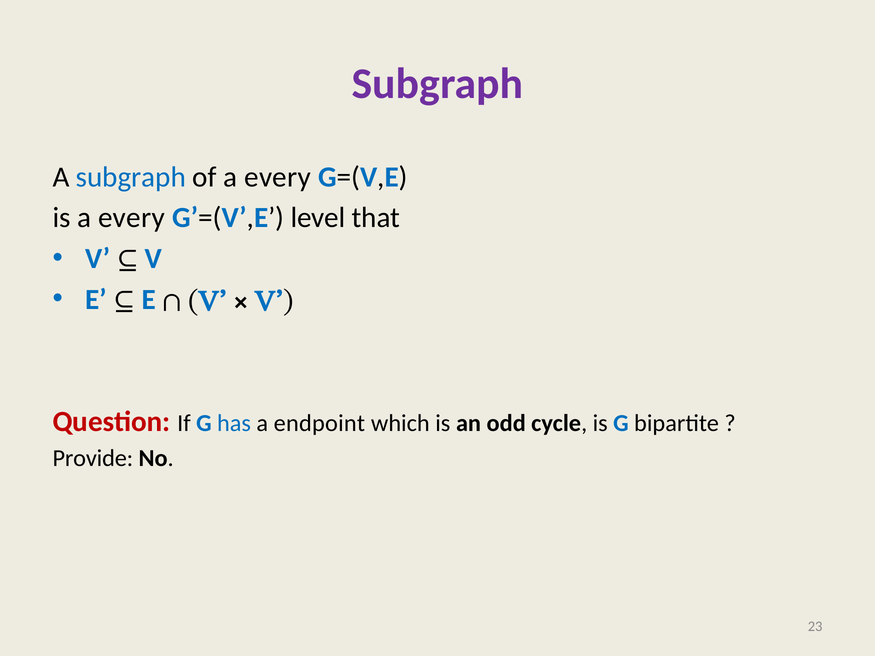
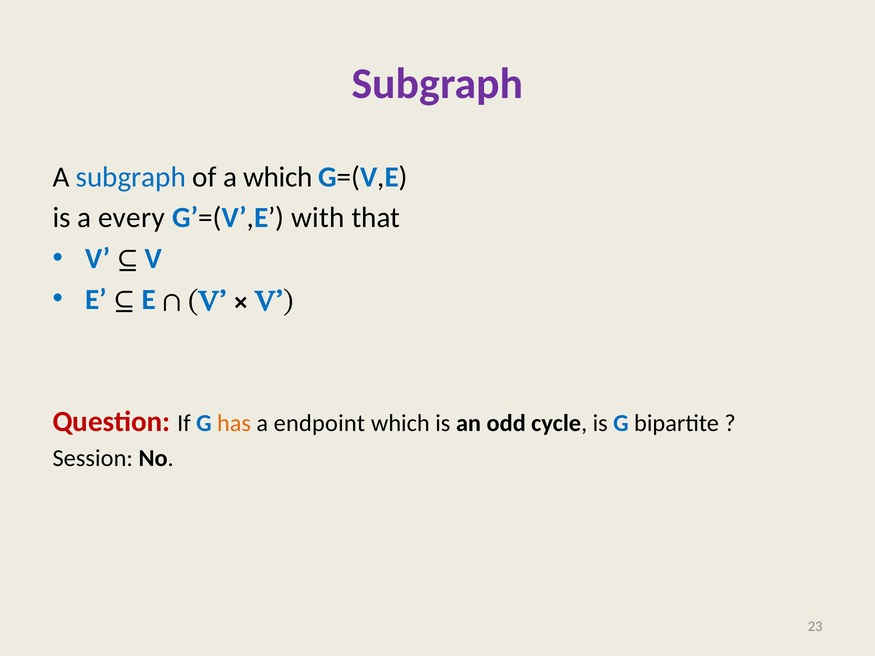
of a every: every -> which
level: level -> with
has colour: blue -> orange
Provide: Provide -> Session
